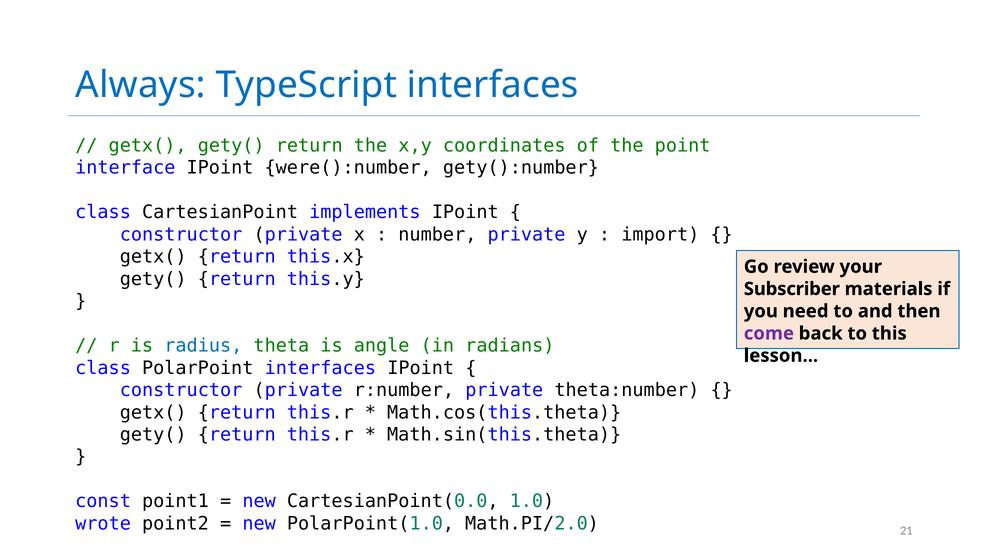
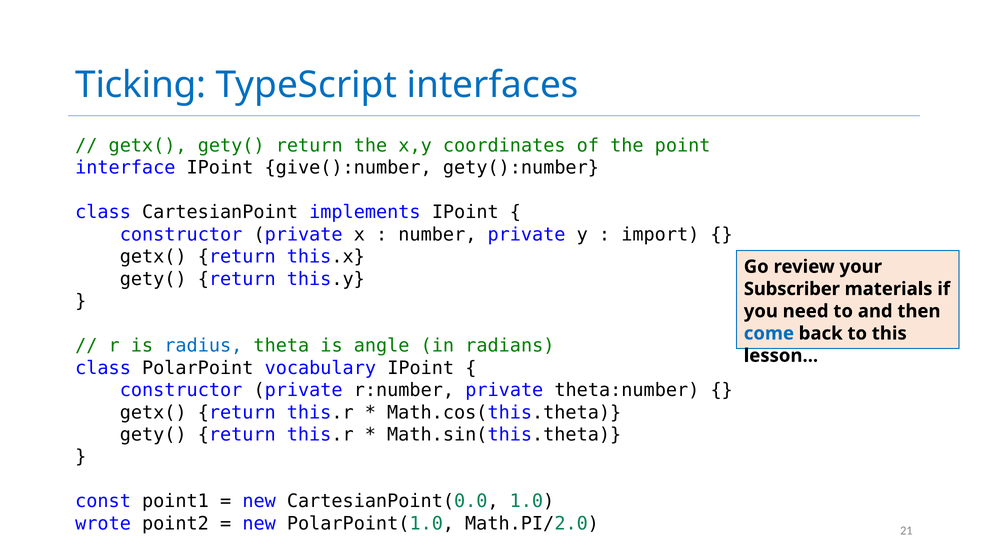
Always: Always -> Ticking
were():number: were():number -> give():number
come colour: purple -> blue
PolarPoint interfaces: interfaces -> vocabulary
